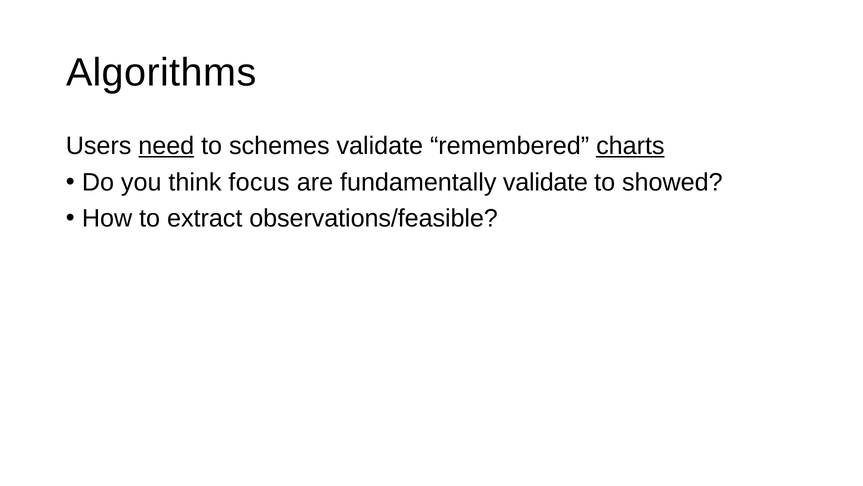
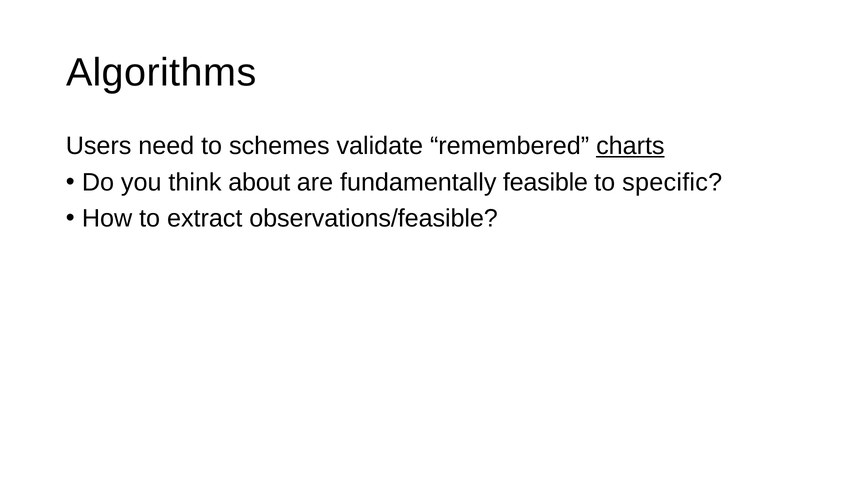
need underline: present -> none
focus: focus -> about
fundamentally validate: validate -> feasible
showed: showed -> specific
